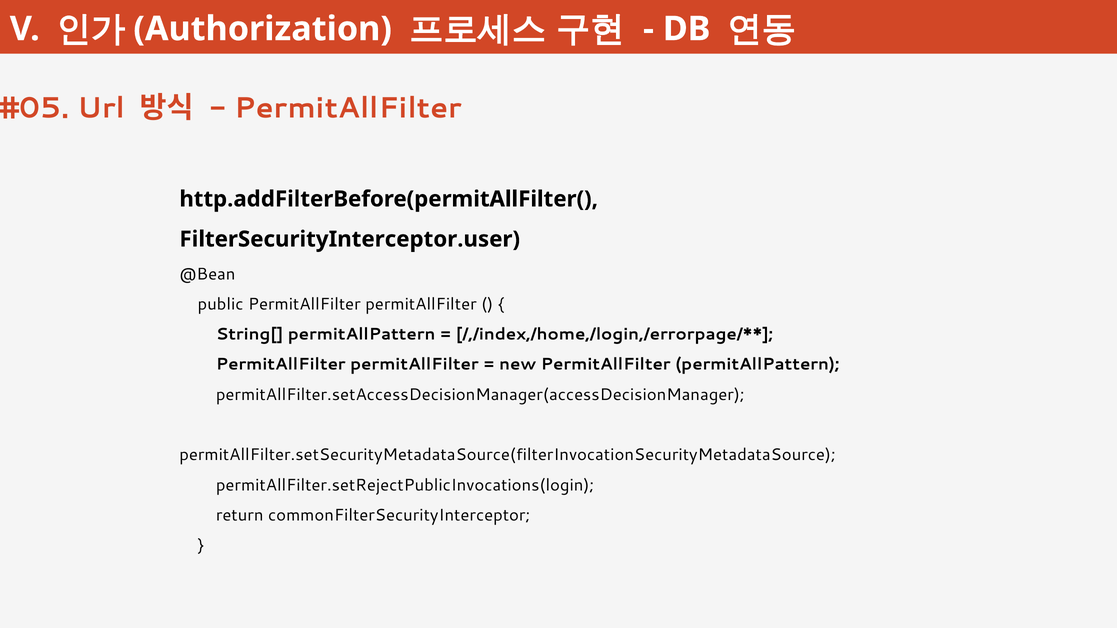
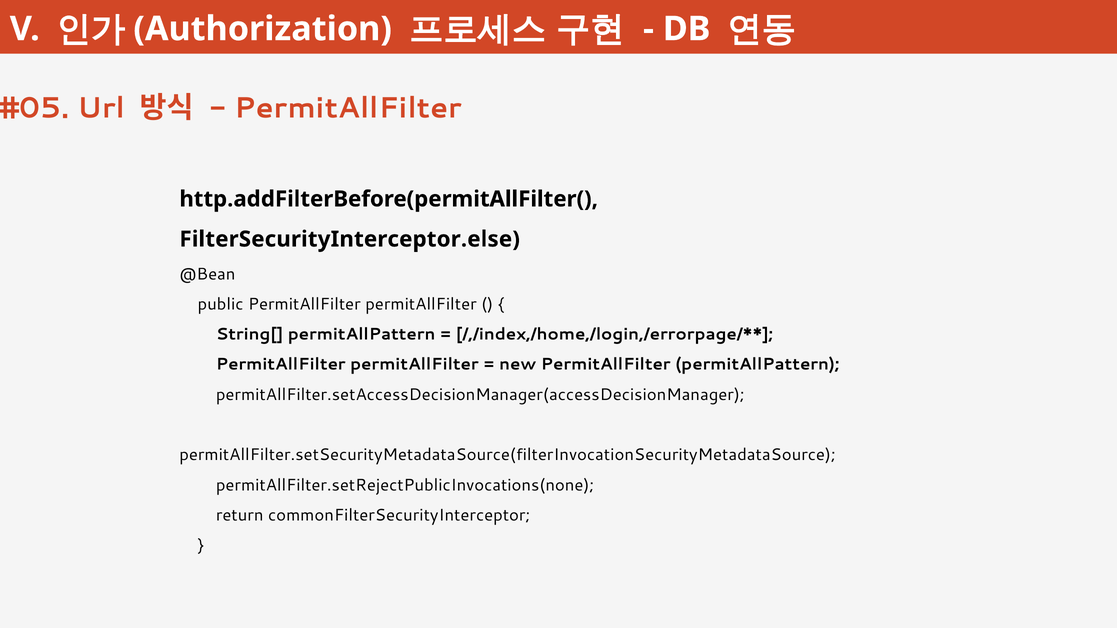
FilterSecurityInterceptor.user: FilterSecurityInterceptor.user -> FilterSecurityInterceptor.else
permitAllFilter.setRejectPublicInvocations(login: permitAllFilter.setRejectPublicInvocations(login -> permitAllFilter.setRejectPublicInvocations(none
